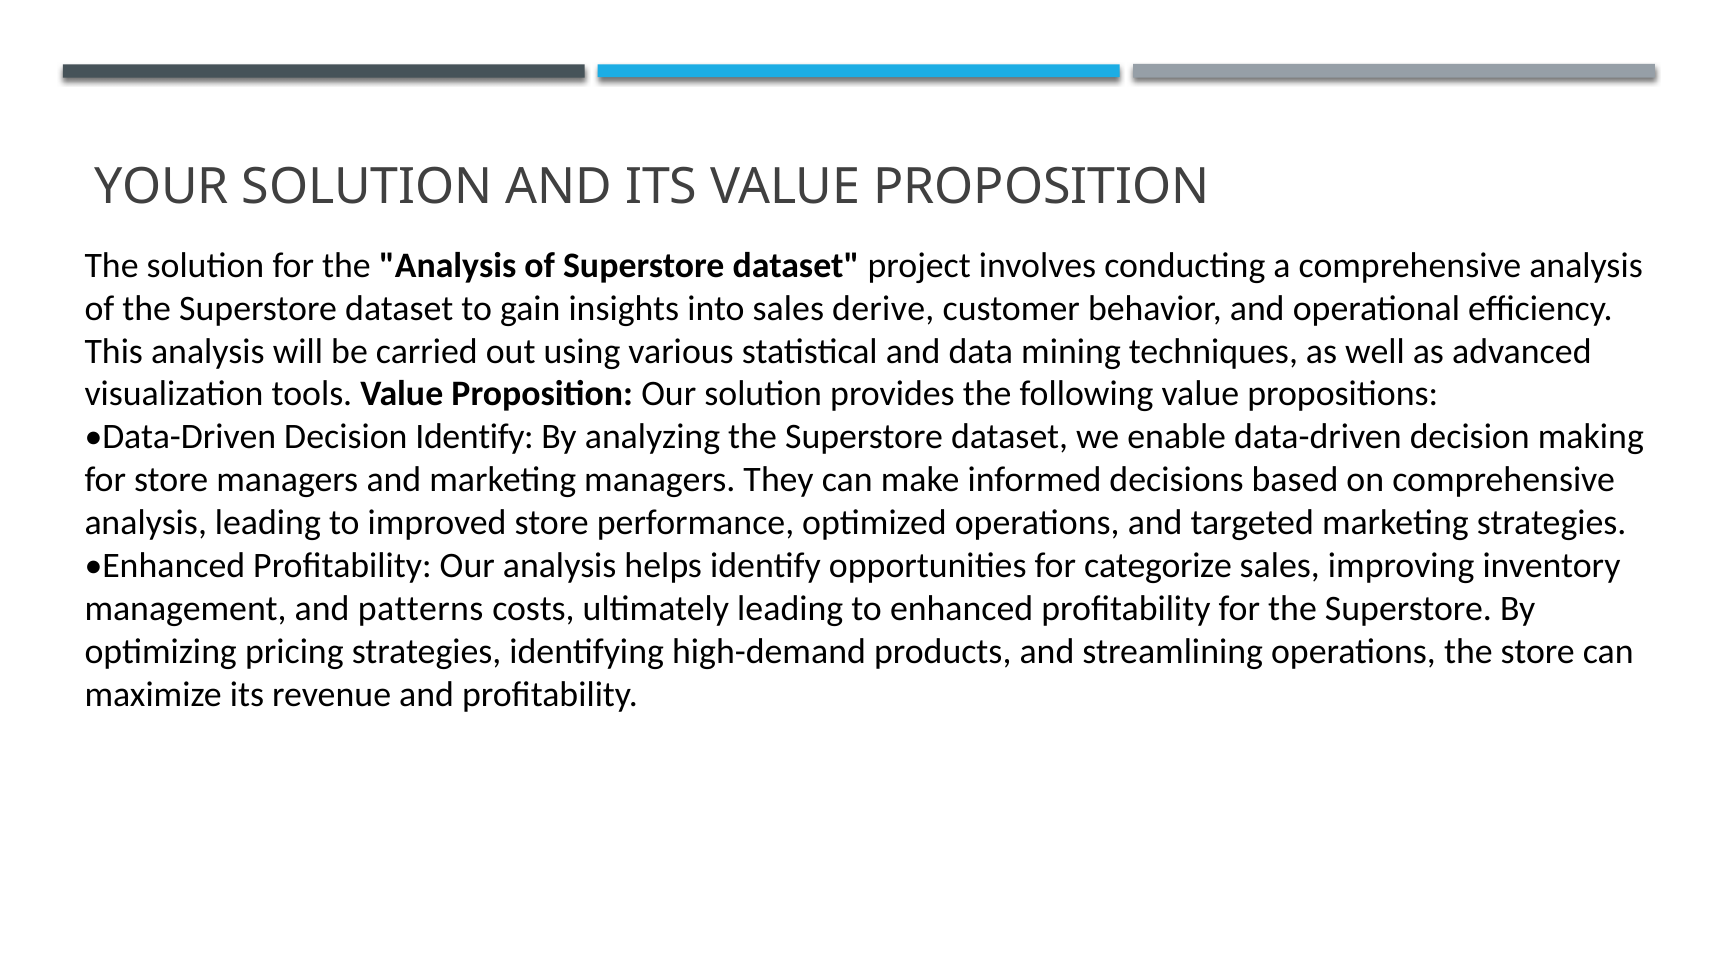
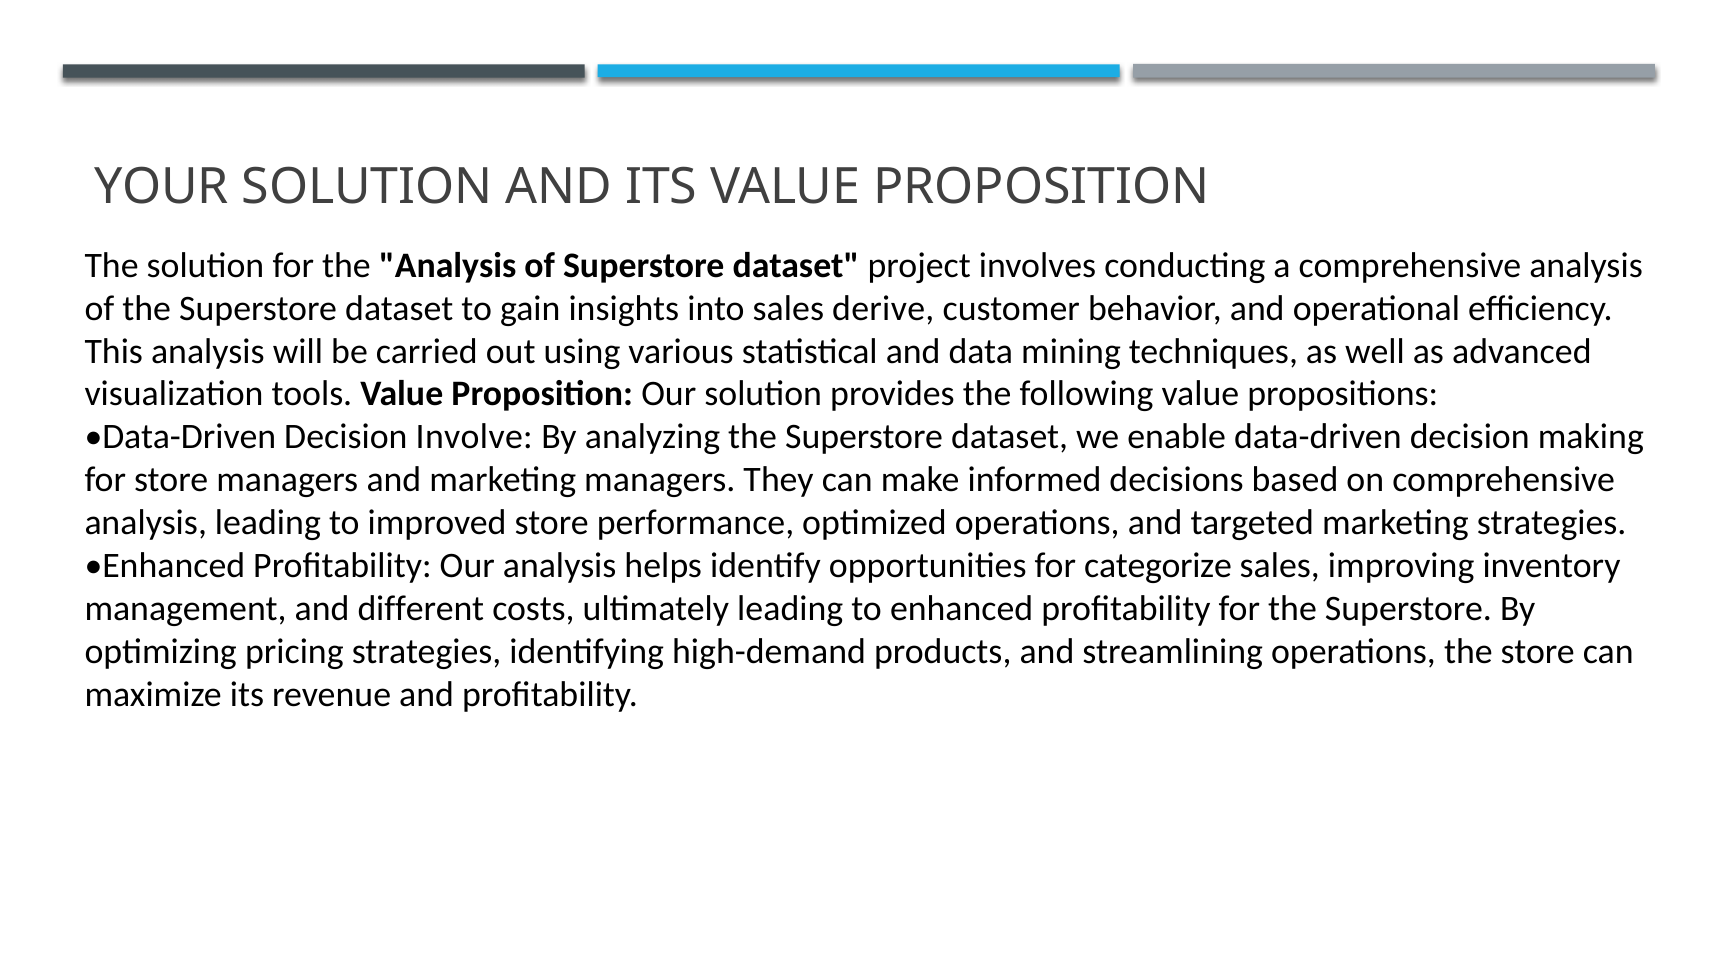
Decision Identify: Identify -> Involve
patterns: patterns -> different
